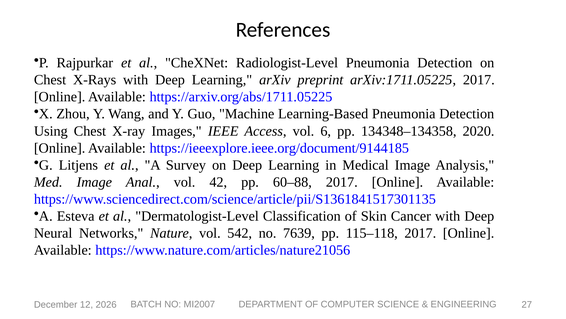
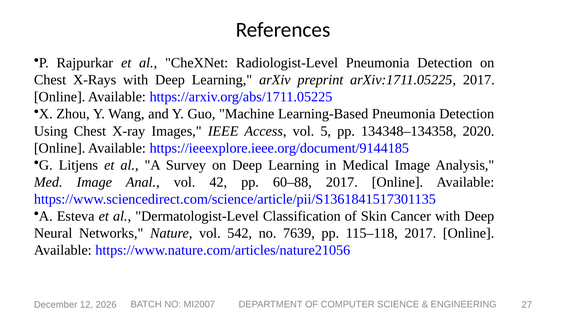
6: 6 -> 5
